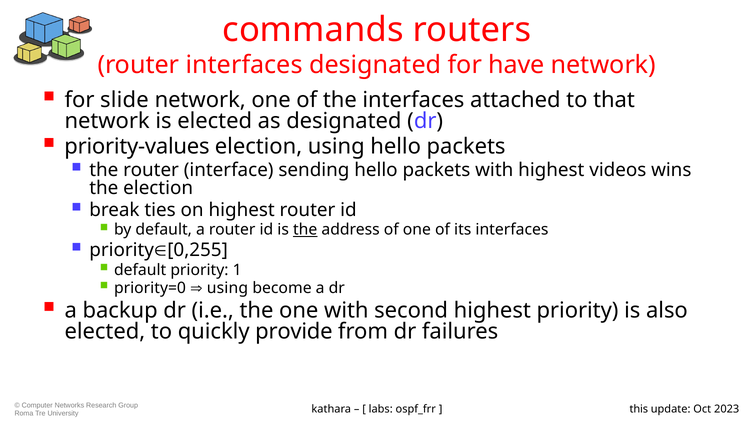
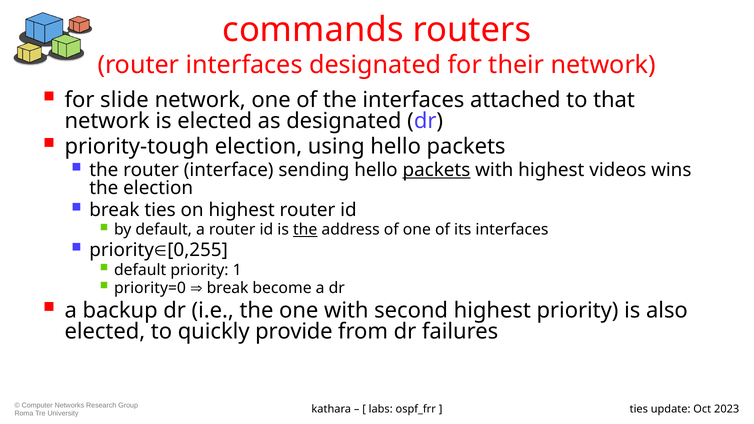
have: have -> their
priority-values: priority-values -> priority-tough
packets at (436, 170) underline: none -> present
using at (227, 288): using -> break
this at (639, 409): this -> ties
